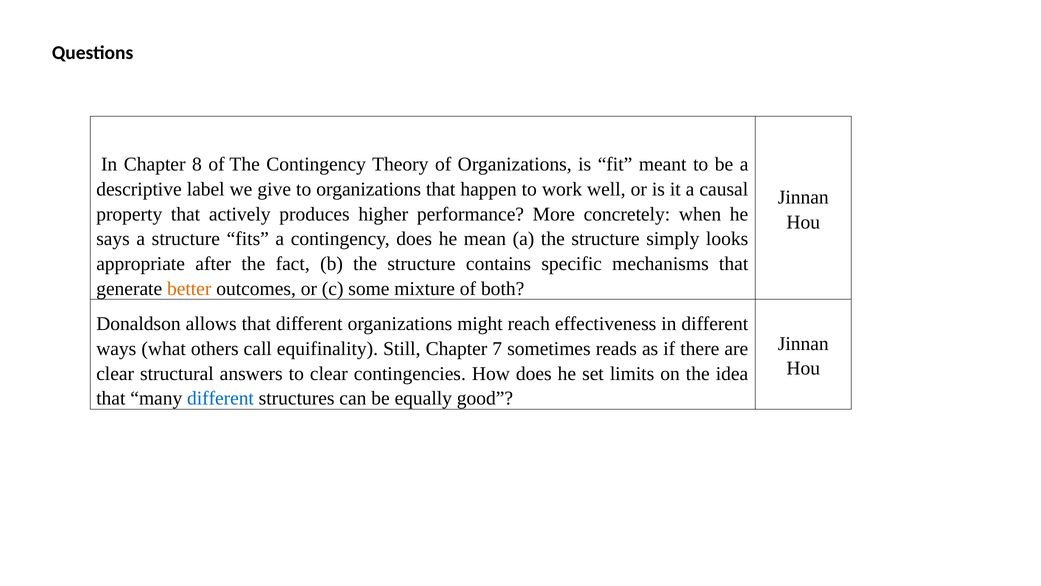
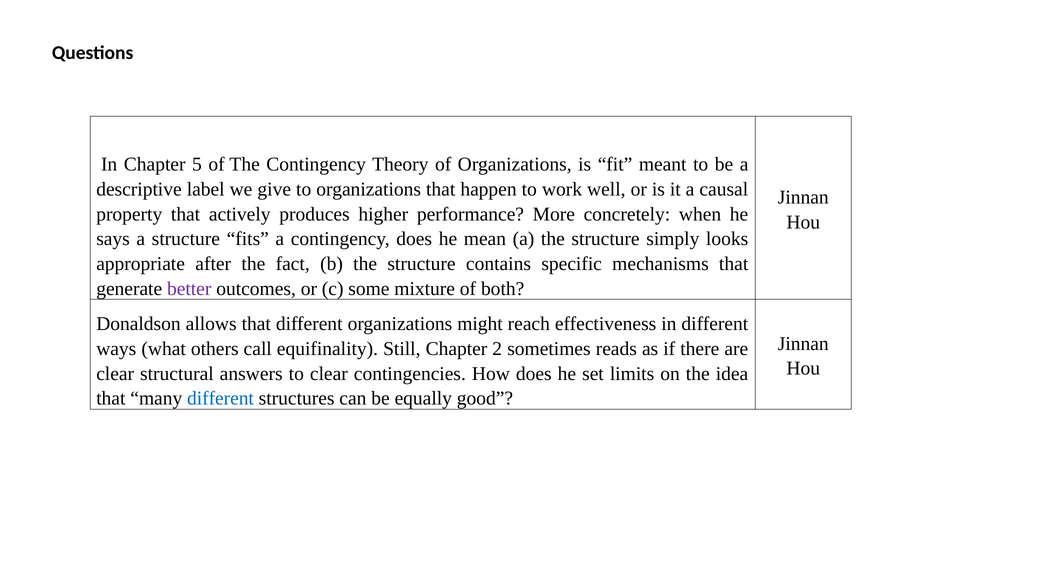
8: 8 -> 5
better colour: orange -> purple
7: 7 -> 2
